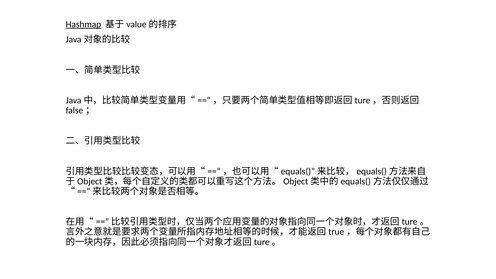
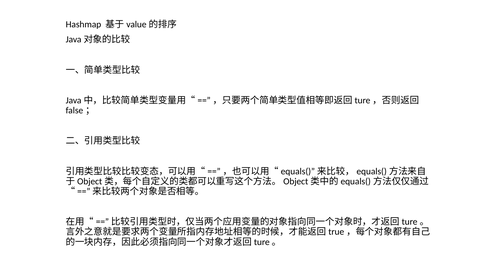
Hashmap underline: present -> none
